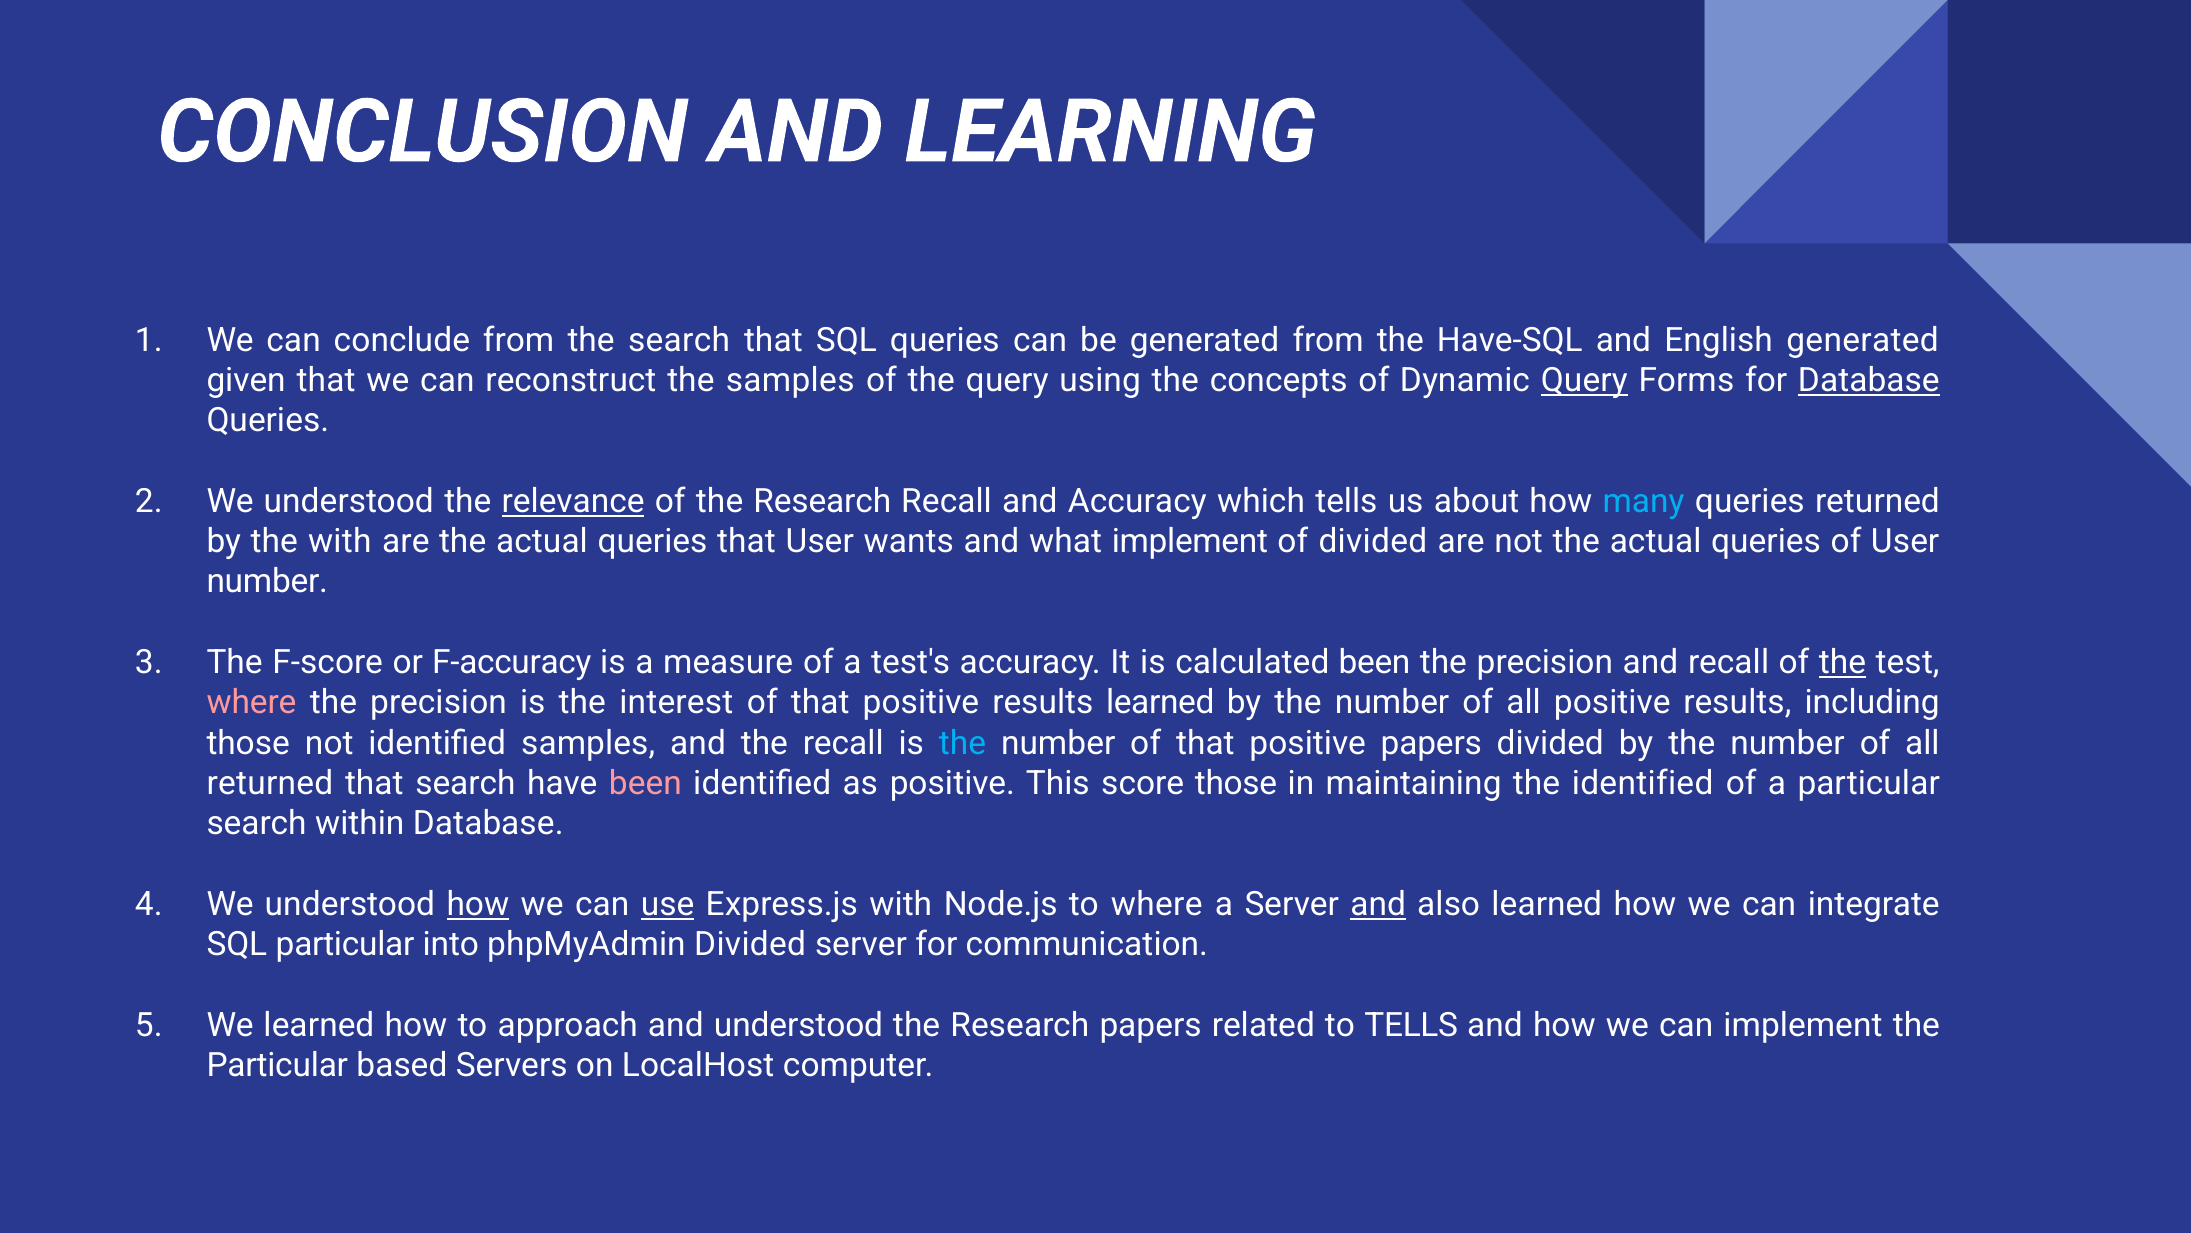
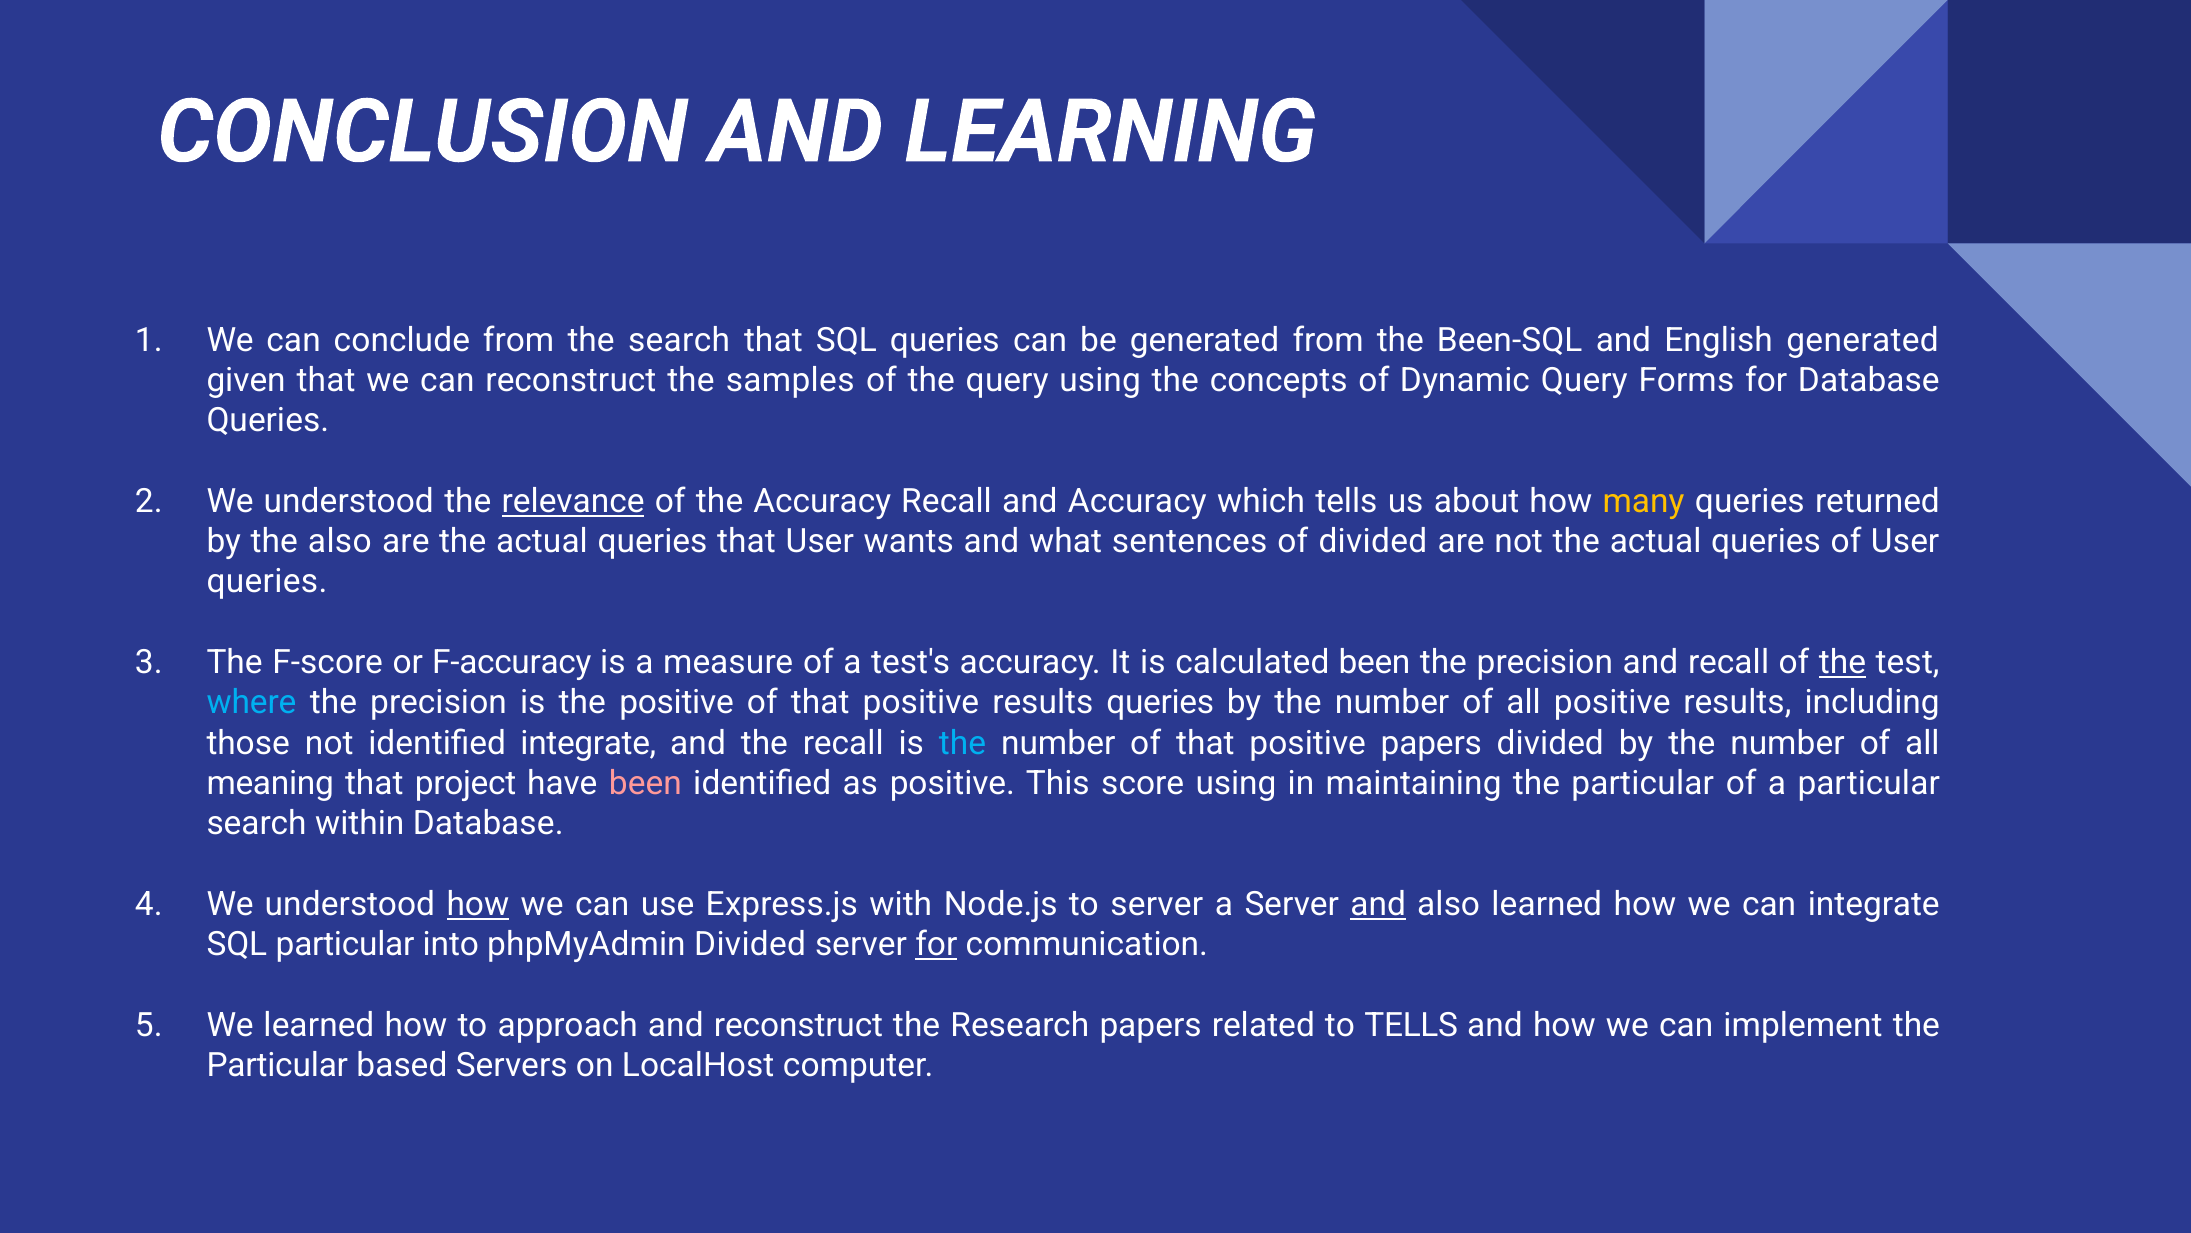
Have-SQL: Have-SQL -> Been-SQL
Query at (1584, 380) underline: present -> none
Database at (1869, 380) underline: present -> none
of the Research: Research -> Accuracy
many colour: light blue -> yellow
the with: with -> also
what implement: implement -> sentences
number at (267, 582): number -> queries
where at (251, 702) colour: pink -> light blue
the interest: interest -> positive
results learned: learned -> queries
identified samples: samples -> integrate
returned at (270, 783): returned -> meaning
that search: search -> project
score those: those -> using
maintaining the identified: identified -> particular
use underline: present -> none
to where: where -> server
for at (936, 944) underline: none -> present
and understood: understood -> reconstruct
